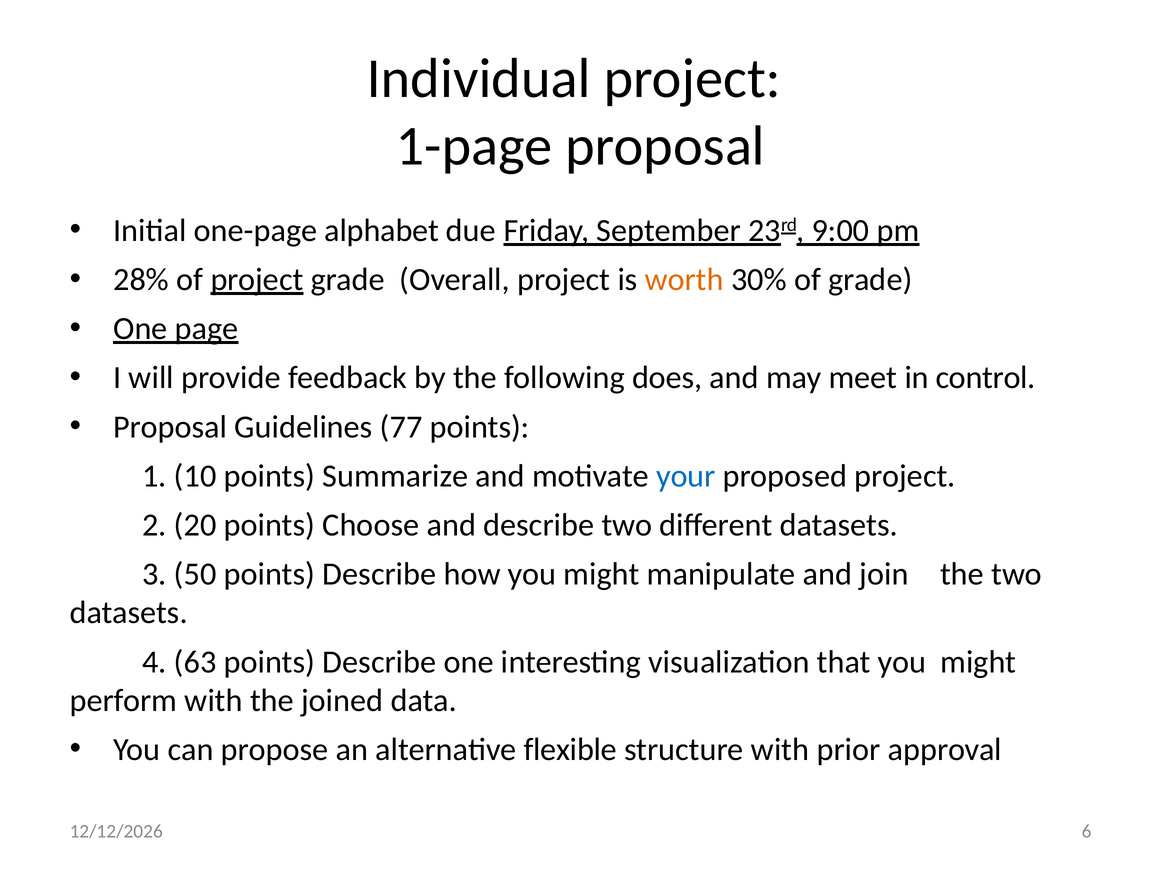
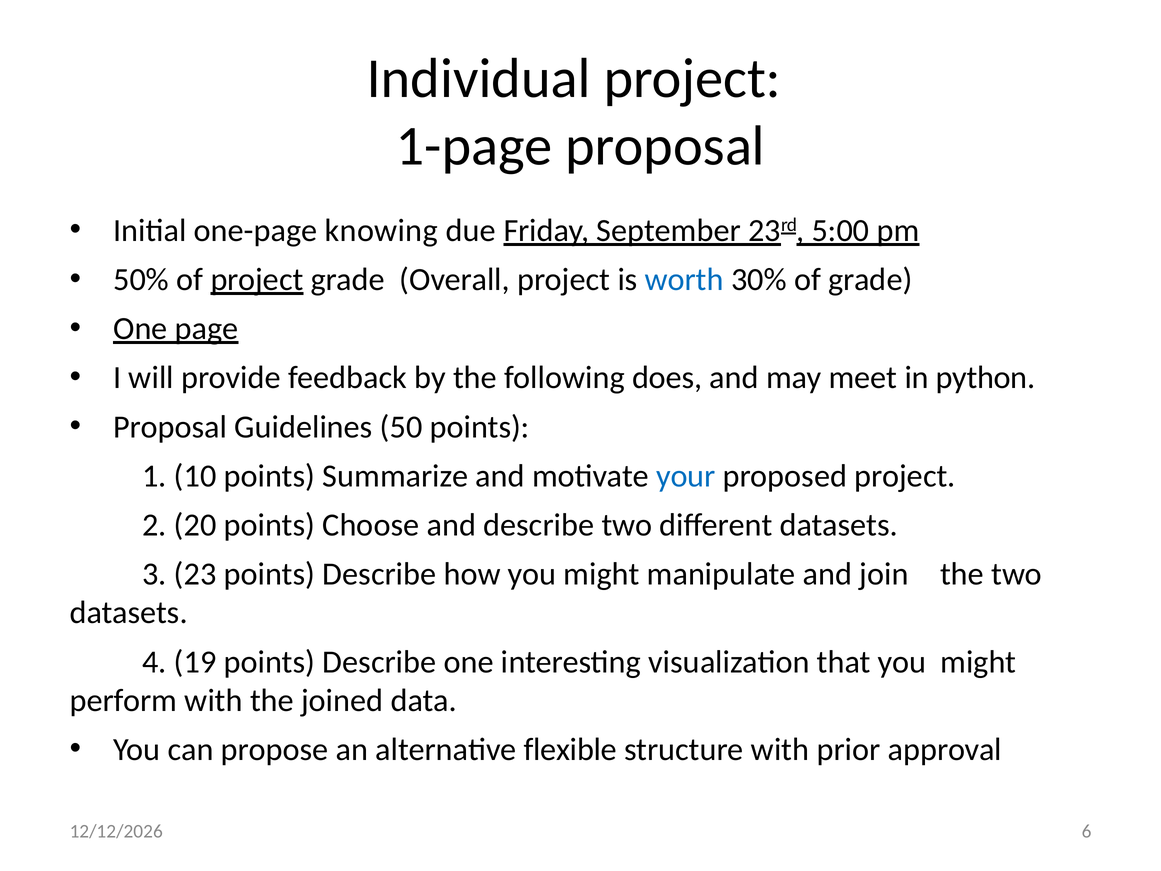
alphabet: alphabet -> knowing
9:00: 9:00 -> 5:00
28%: 28% -> 50%
worth colour: orange -> blue
control: control -> python
77: 77 -> 50
50: 50 -> 23
63: 63 -> 19
